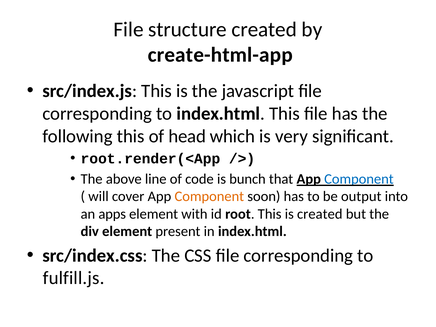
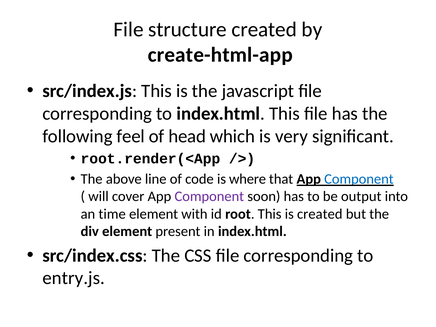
following this: this -> feel
bunch: bunch -> where
Component at (209, 197) colour: orange -> purple
apps: apps -> time
fulfill.js: fulfill.js -> entry.js
